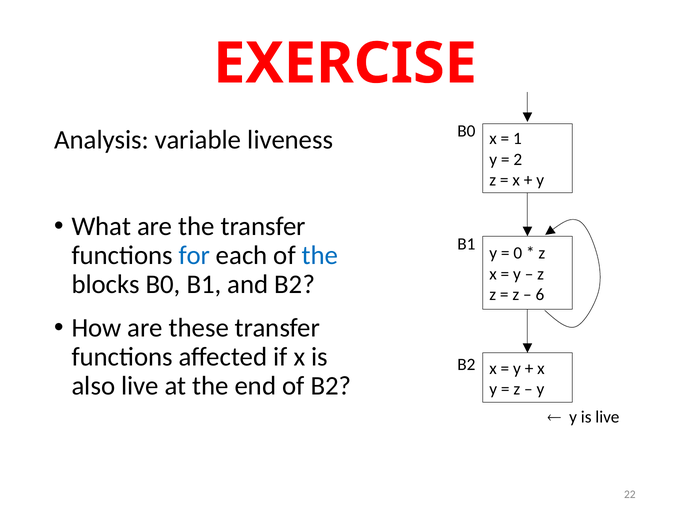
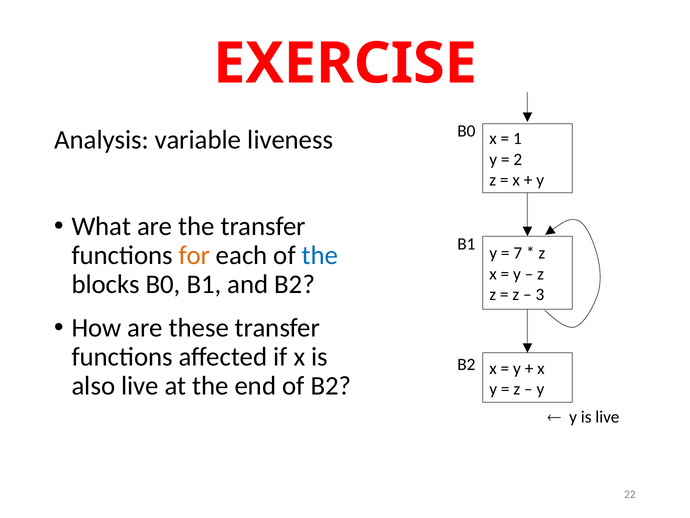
for colour: blue -> orange
0: 0 -> 7
6: 6 -> 3
